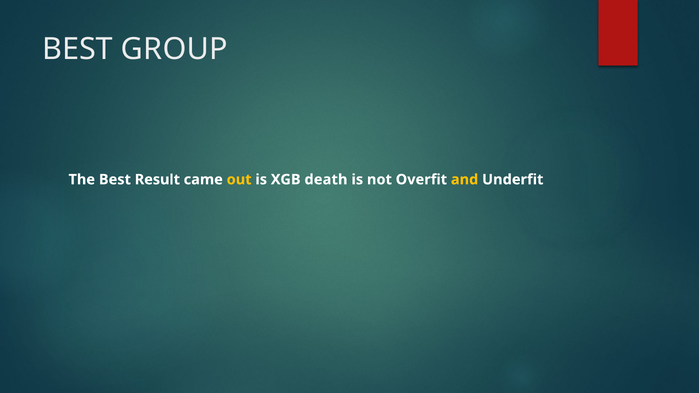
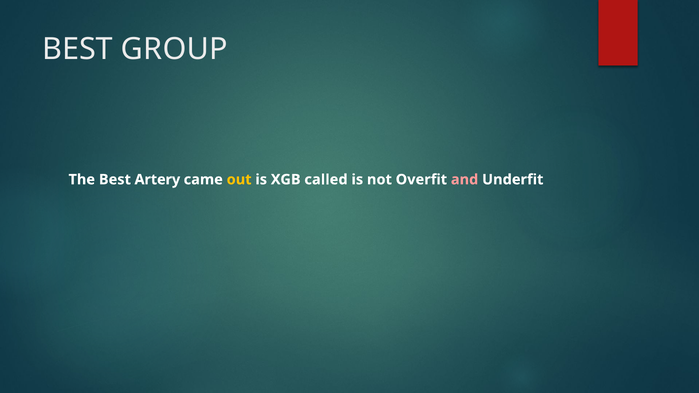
Result: Result -> Artery
death: death -> called
and colour: yellow -> pink
